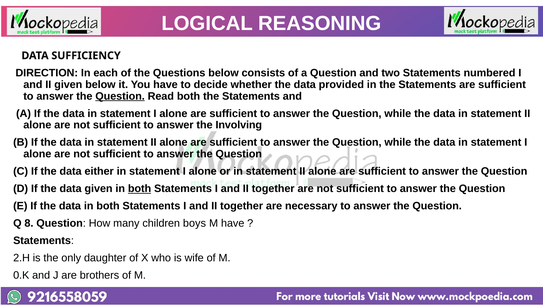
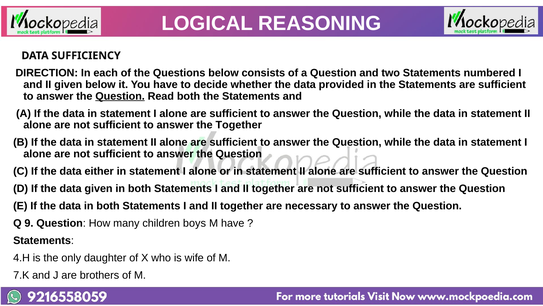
the Involving: Involving -> Together
both at (140, 188) underline: present -> none
8: 8 -> 9
2.H: 2.H -> 4.H
0.K: 0.K -> 7.K
